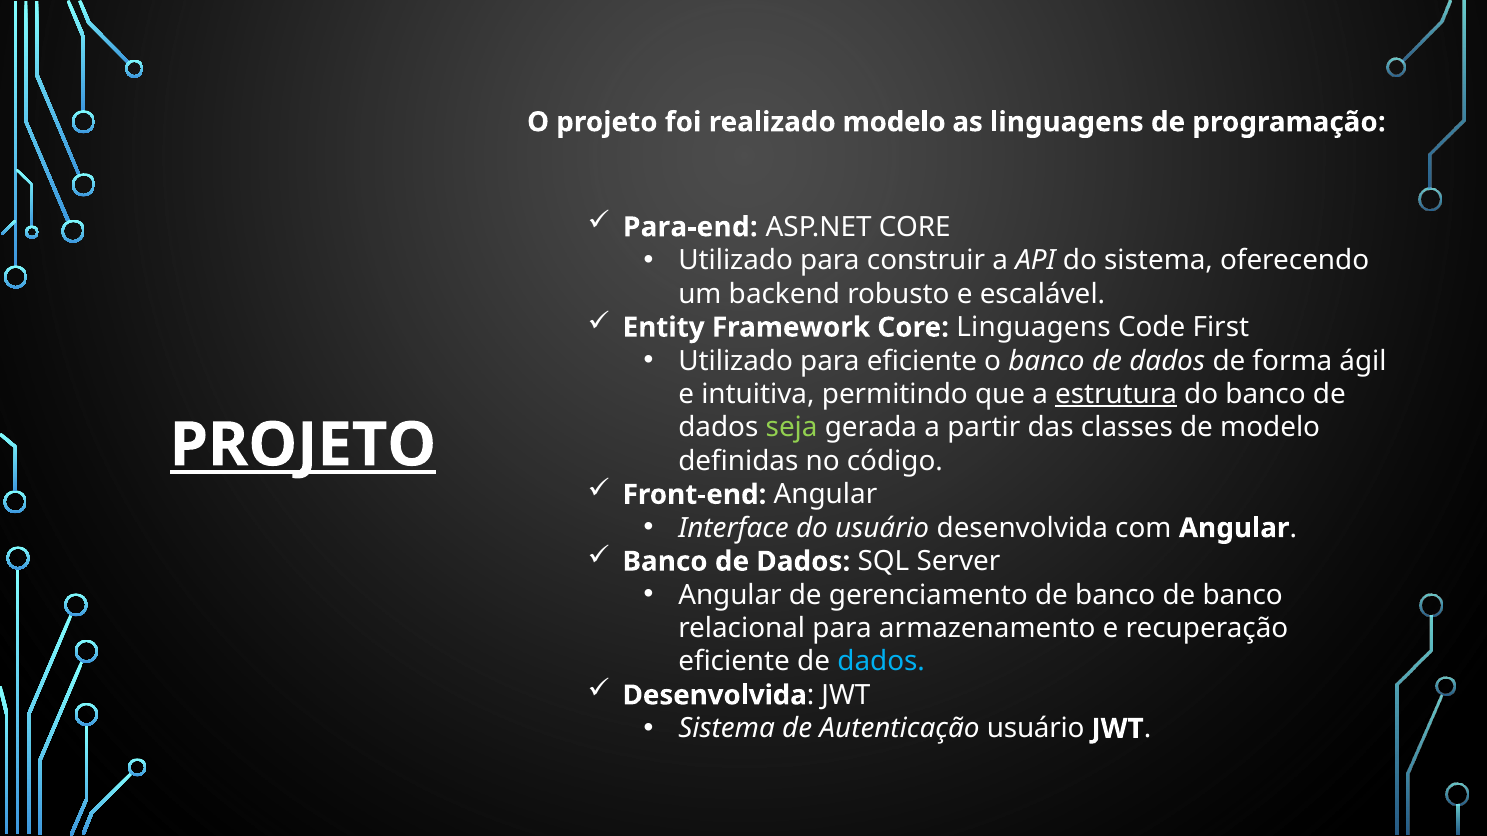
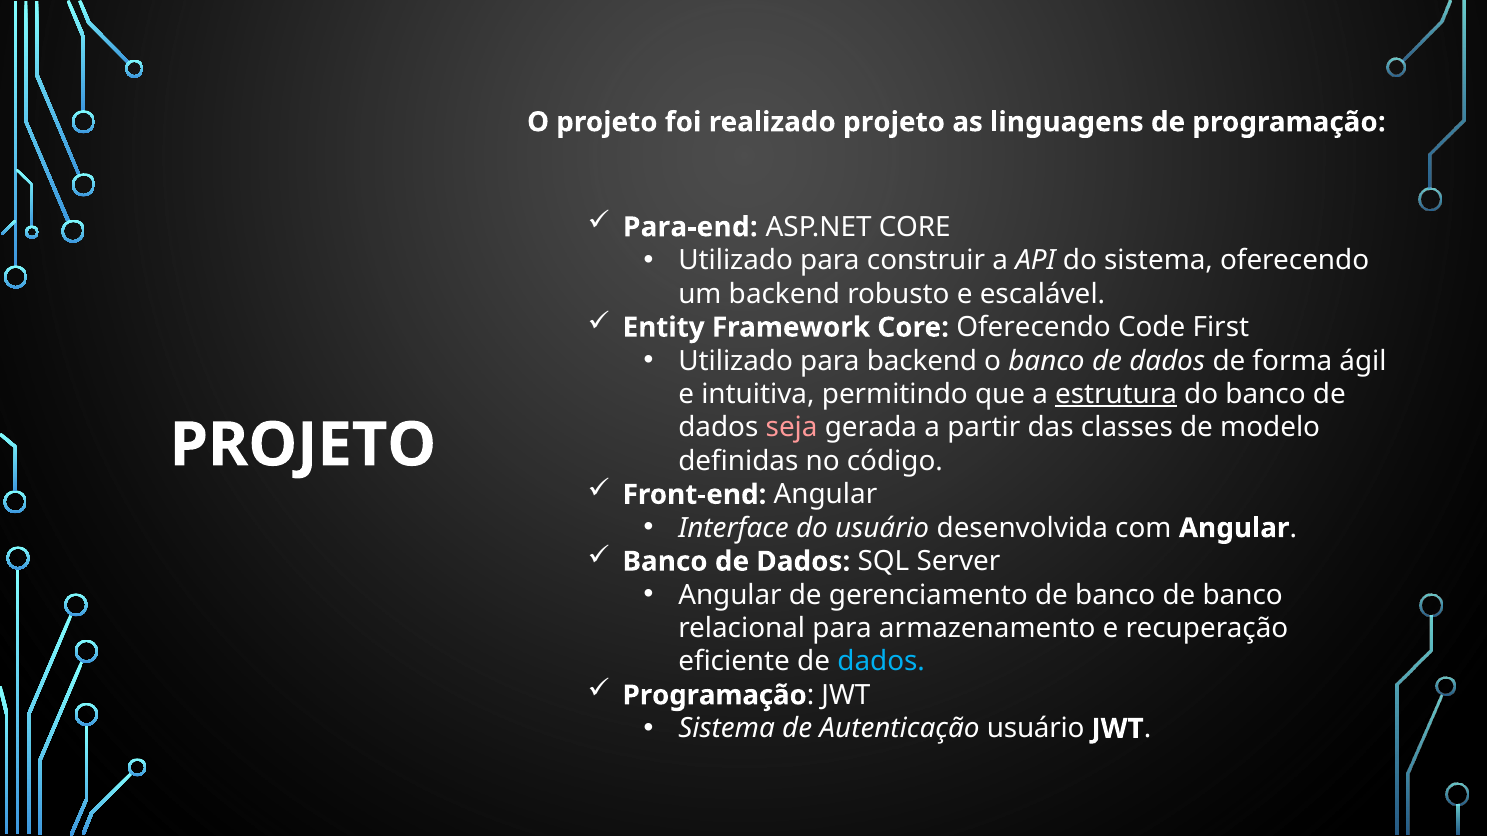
realizado modelo: modelo -> projeto
Core Linguagens: Linguagens -> Oferecendo
para eficiente: eficiente -> backend
seja colour: light green -> pink
PROJETO at (303, 445) underline: present -> none
Desenvolvida at (715, 696): Desenvolvida -> Programação
